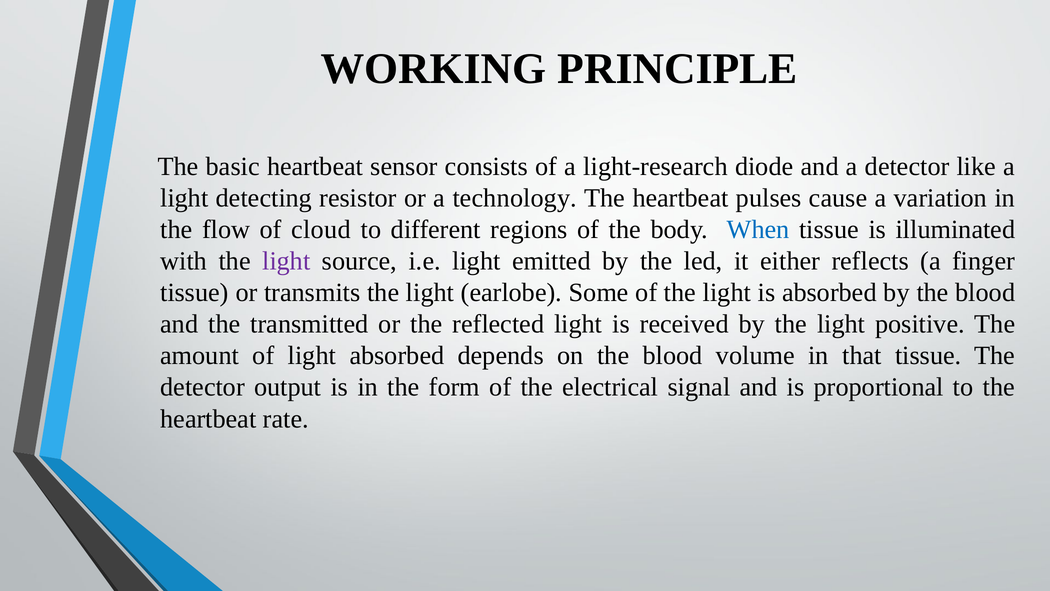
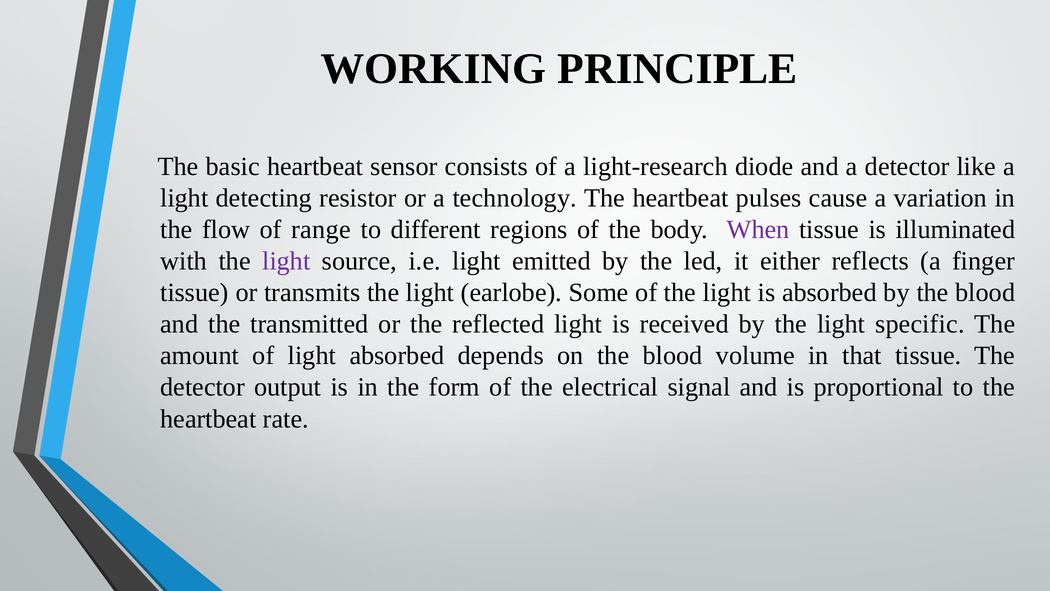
cloud: cloud -> range
When colour: blue -> purple
positive: positive -> specific
